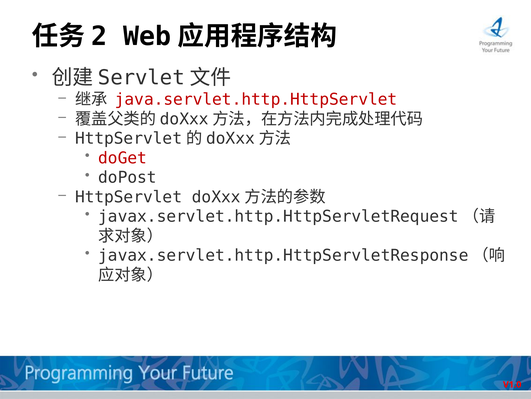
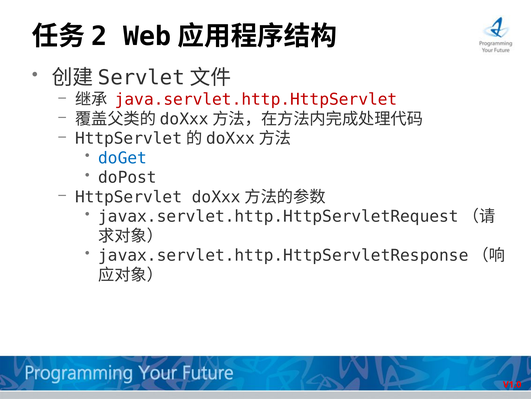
doGet colour: red -> blue
